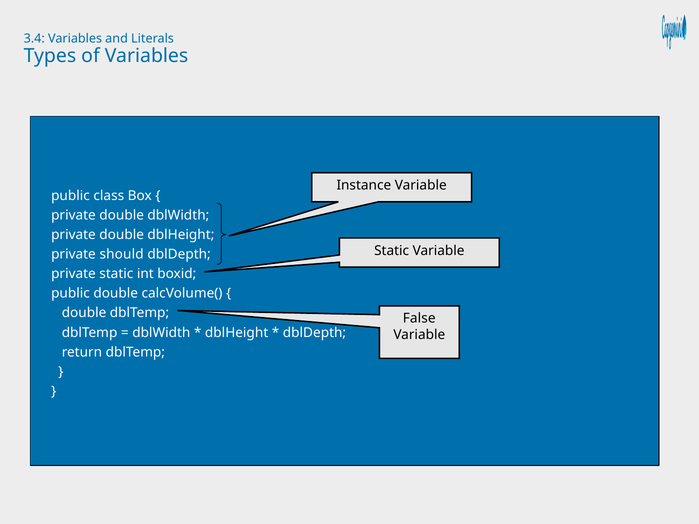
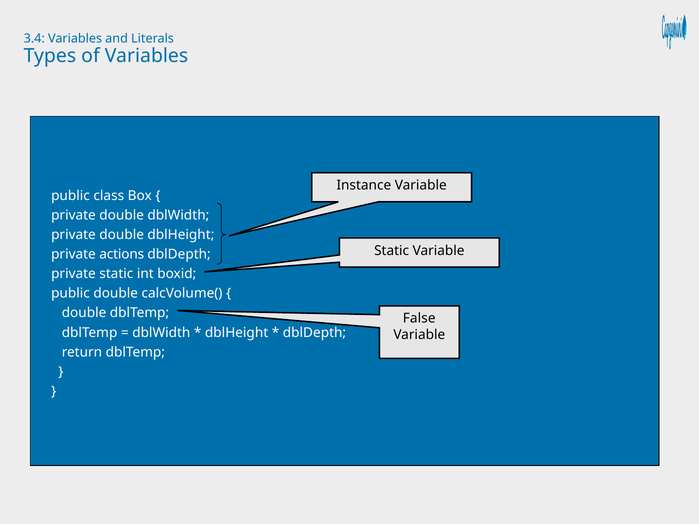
should: should -> actions
